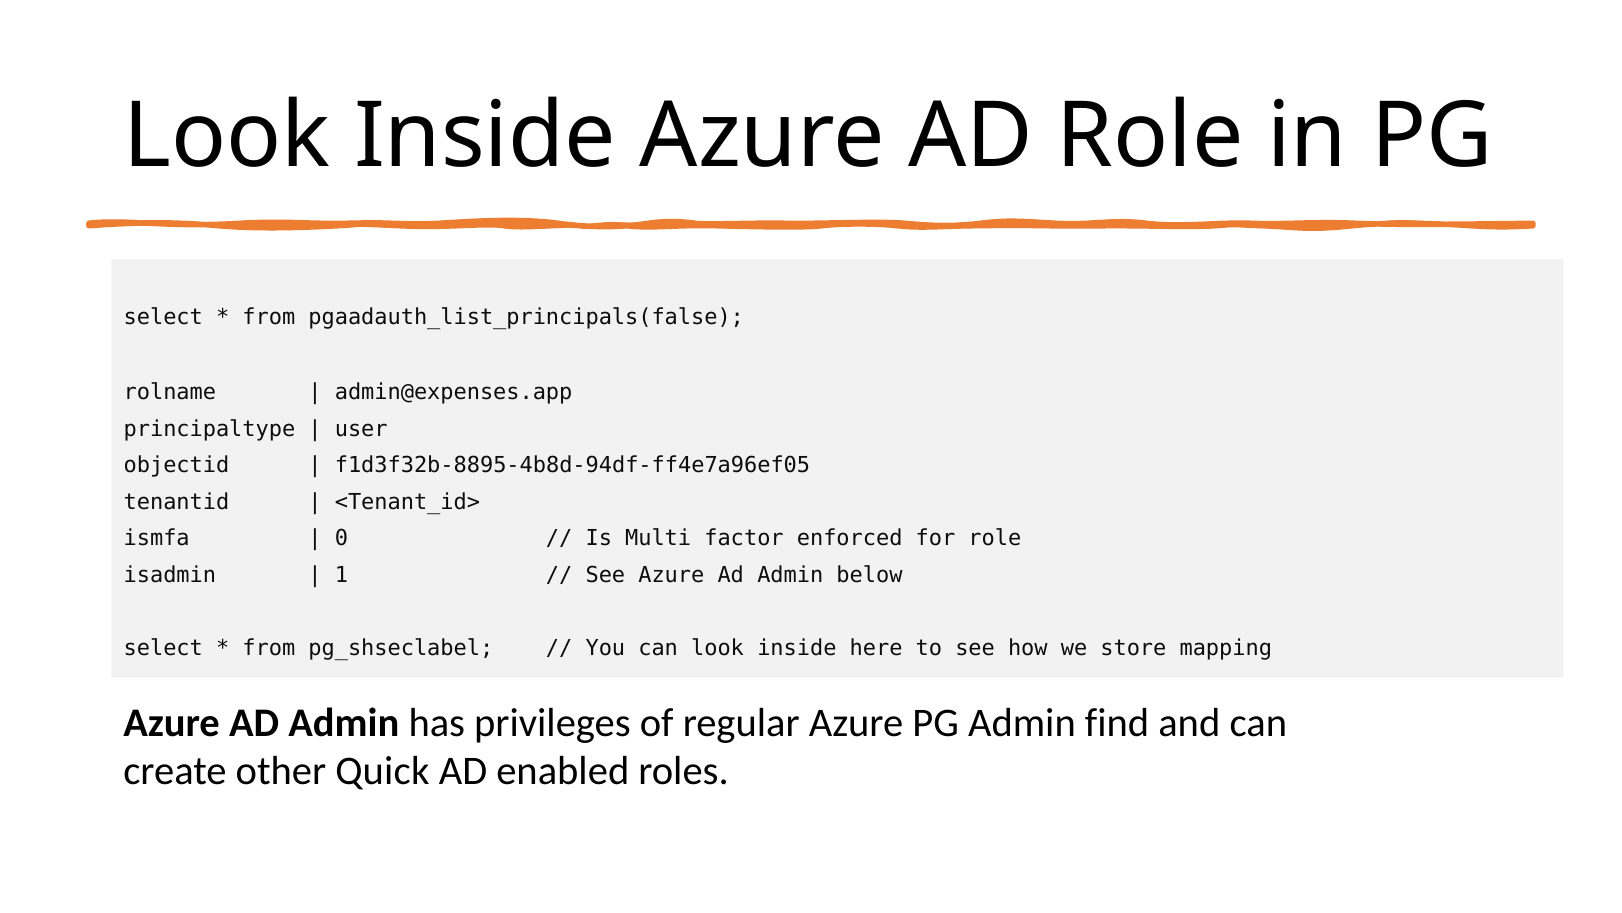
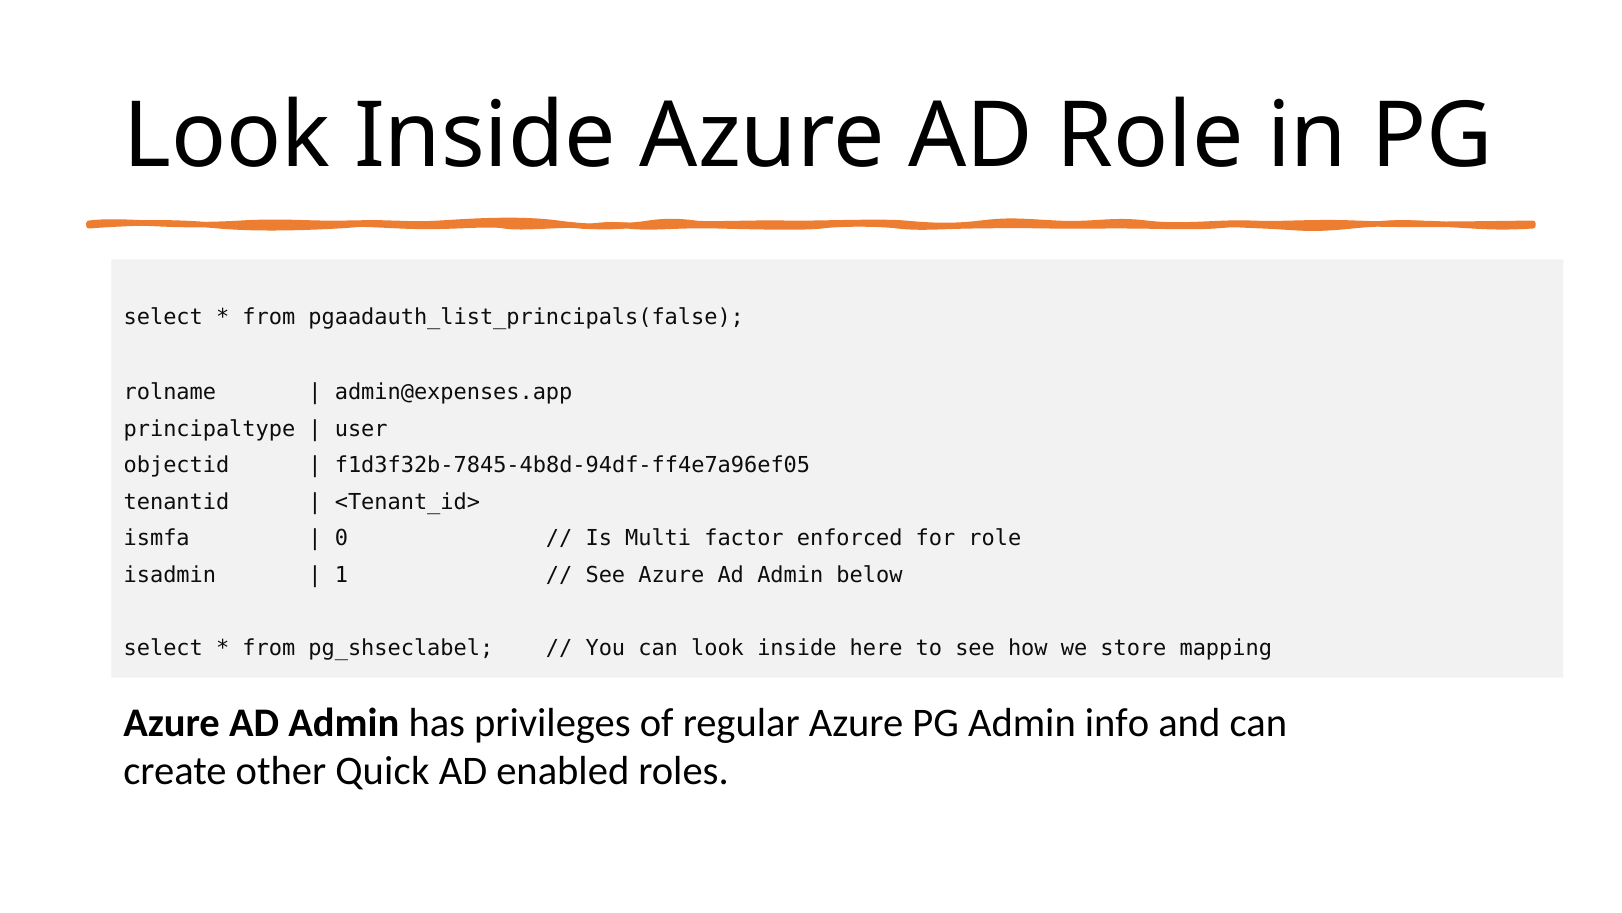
f1d3f32b-8895-4b8d-94df-ff4e7a96ef05: f1d3f32b-8895-4b8d-94df-ff4e7a96ef05 -> f1d3f32b-7845-4b8d-94df-ff4e7a96ef05
find: find -> info
